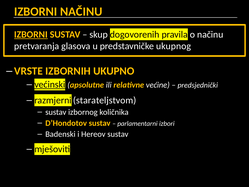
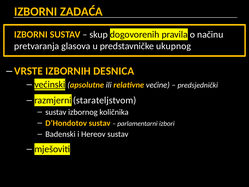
IZBORNI NAČINU: NAČINU -> ZADAĆA
IZBORNI at (31, 34) underline: present -> none
UKUPNO: UKUPNO -> DESNICA
